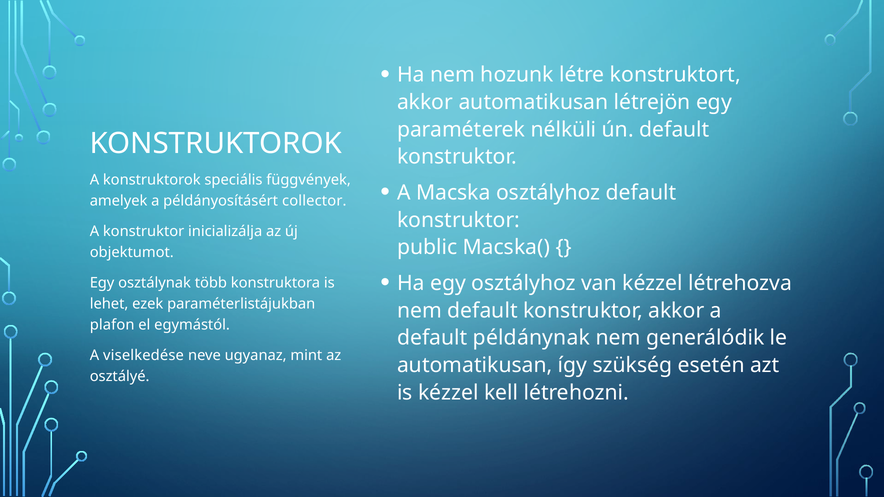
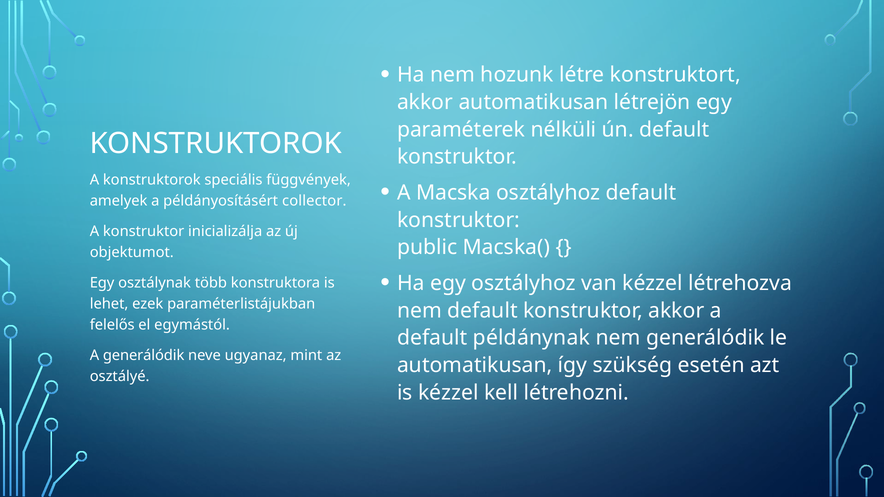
plafon: plafon -> felelős
A viselkedése: viselkedése -> generálódik
